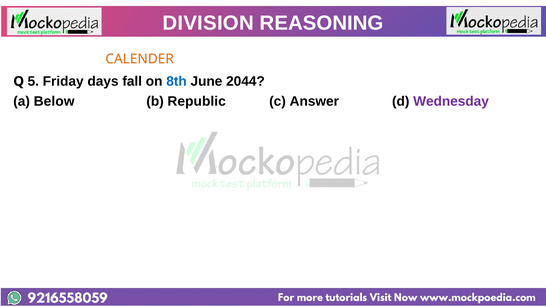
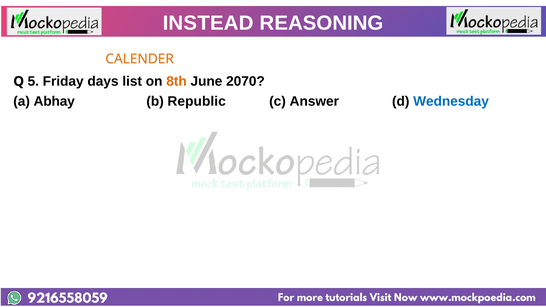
DIVISION: DIVISION -> INSTEAD
fall: fall -> list
8th colour: blue -> orange
2044: 2044 -> 2070
Below: Below -> Abhay
Wednesday colour: purple -> blue
